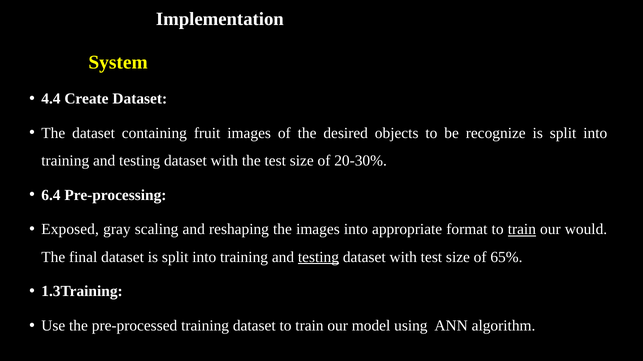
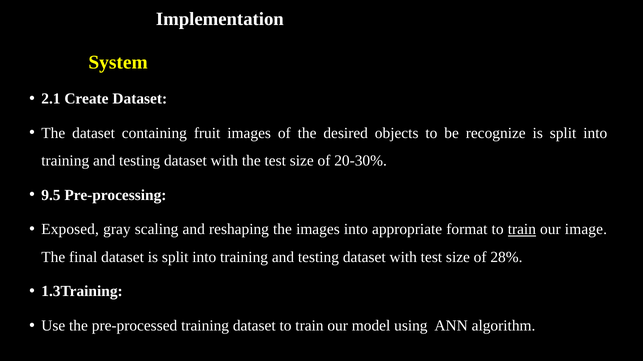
4.4: 4.4 -> 2.1
6.4: 6.4 -> 9.5
would: would -> image
testing at (318, 258) underline: present -> none
65%: 65% -> 28%
